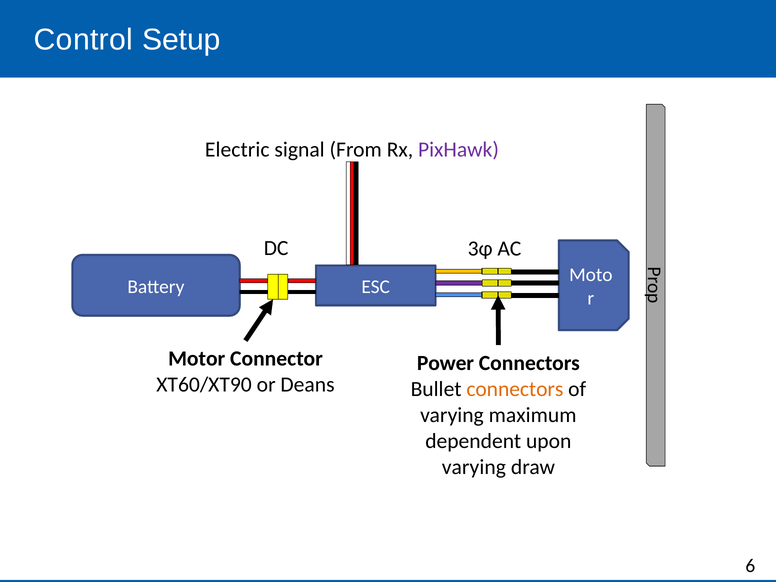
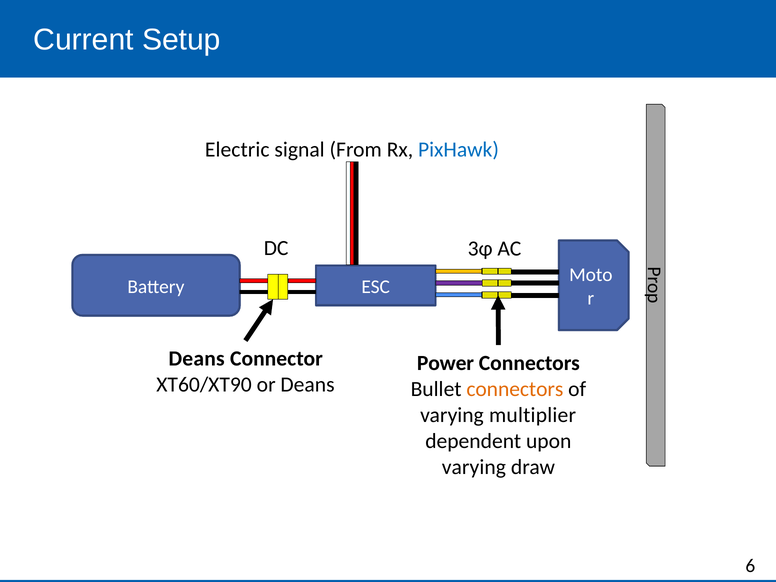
Control: Control -> Current
PixHawk colour: purple -> blue
Motor at (197, 359): Motor -> Deans
maximum: maximum -> multiplier
